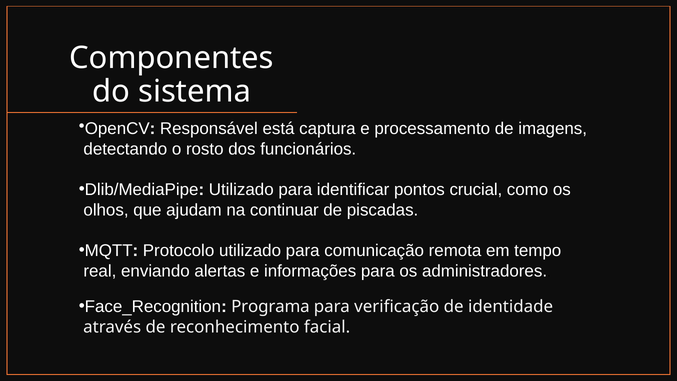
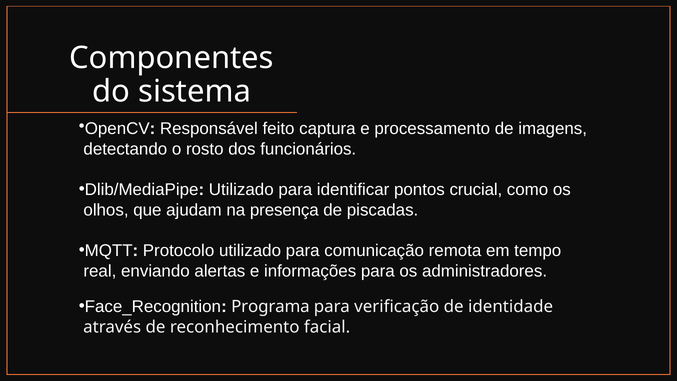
está: está -> feito
continuar: continuar -> presença
